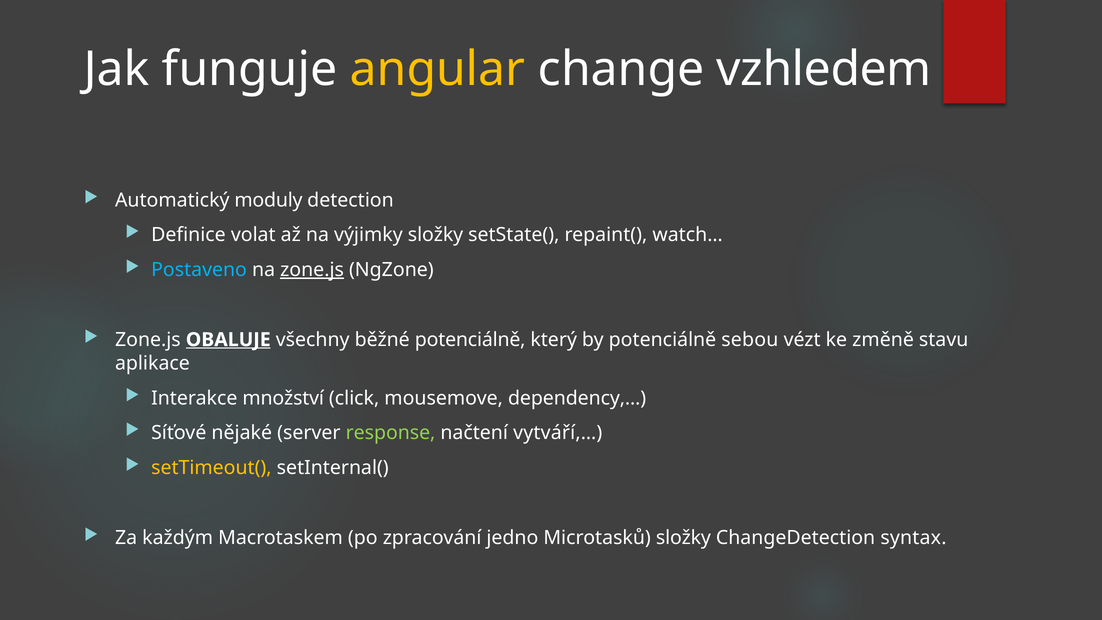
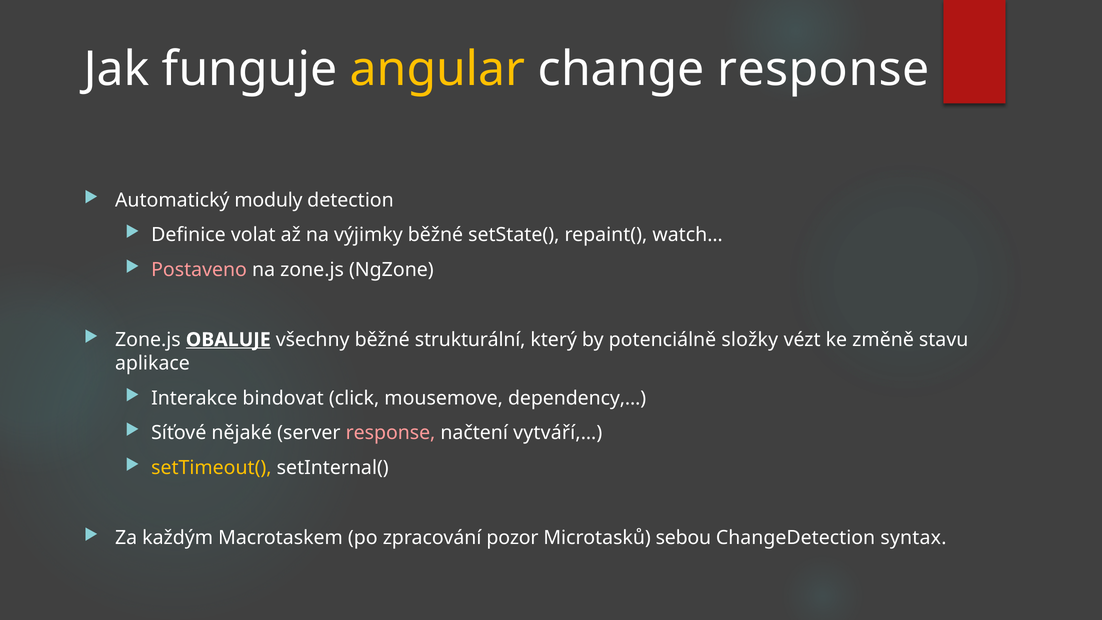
change vzhledem: vzhledem -> response
výjimky složky: složky -> běžné
Postaveno colour: light blue -> pink
zone.js at (312, 270) underline: present -> none
běžné potenciálně: potenciálně -> strukturální
sebou: sebou -> složky
množství: množství -> bindovat
response at (391, 433) colour: light green -> pink
jedno: jedno -> pozor
Microtasků složky: složky -> sebou
